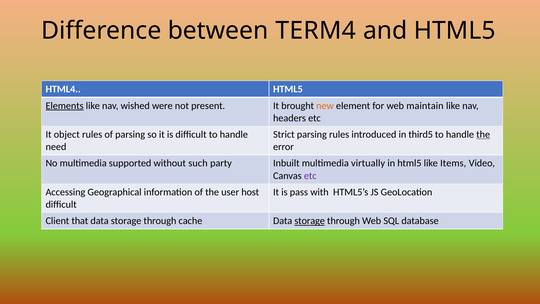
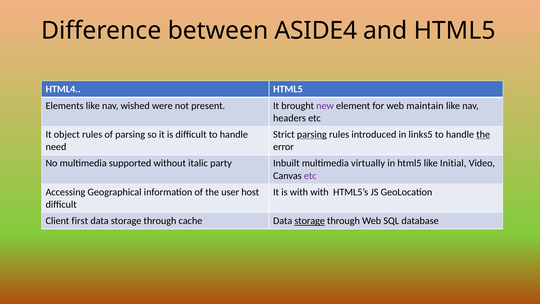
TERM4: TERM4 -> ASIDE4
Elements underline: present -> none
new colour: orange -> purple
parsing at (312, 134) underline: none -> present
third5: third5 -> links5
such: such -> italic
Items: Items -> Initial
is pass: pass -> with
that: that -> first
